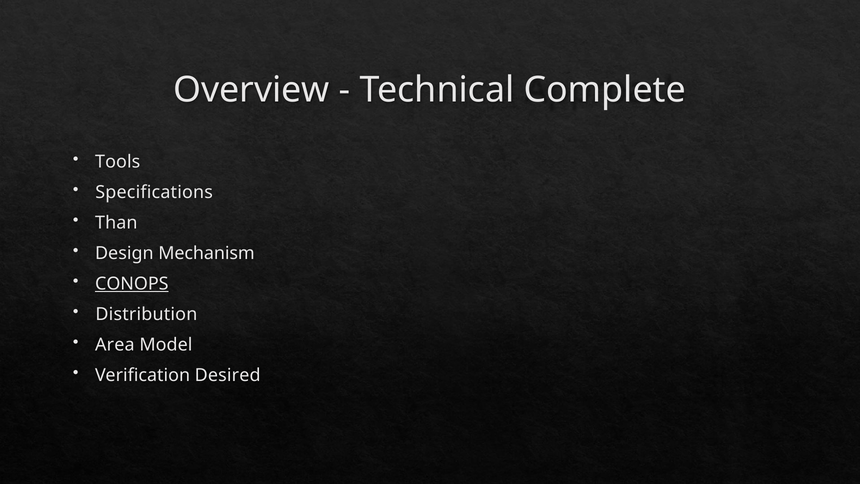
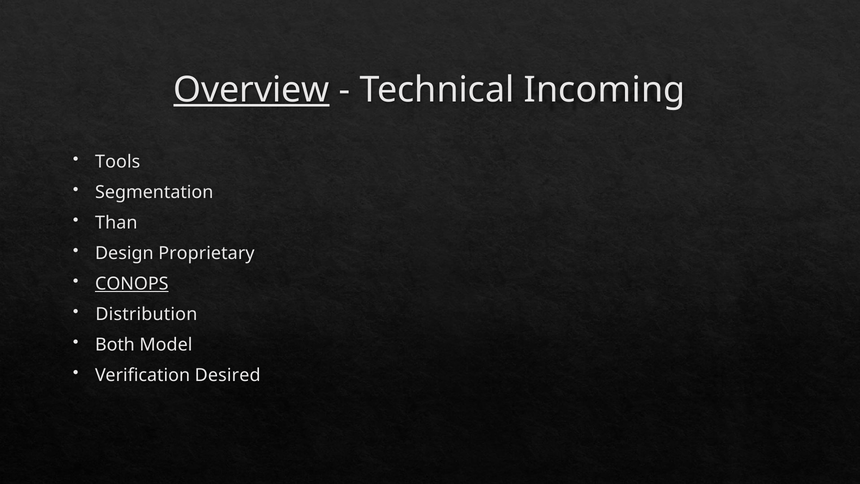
Overview underline: none -> present
Complete: Complete -> Incoming
Specifications: Specifications -> Segmentation
Mechanism: Mechanism -> Proprietary
Area: Area -> Both
